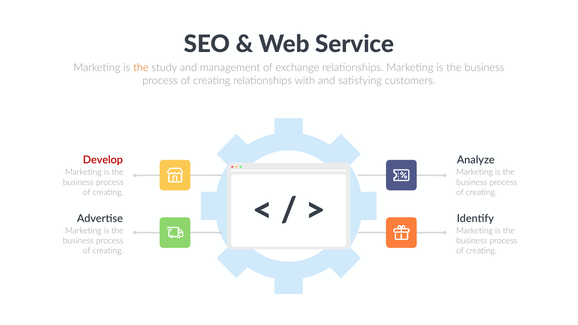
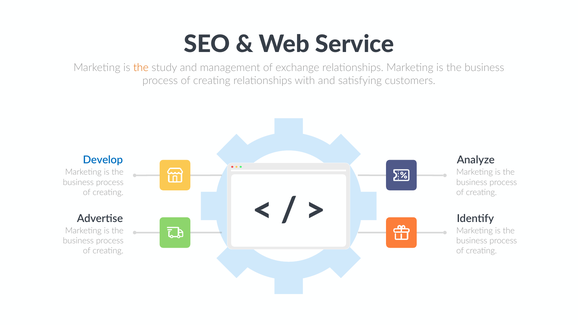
Develop colour: red -> blue
